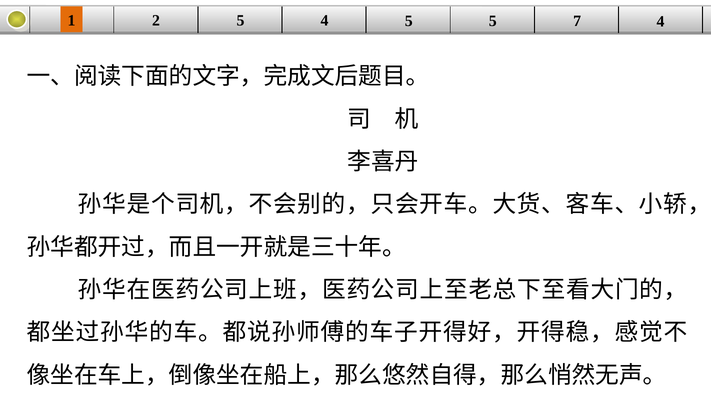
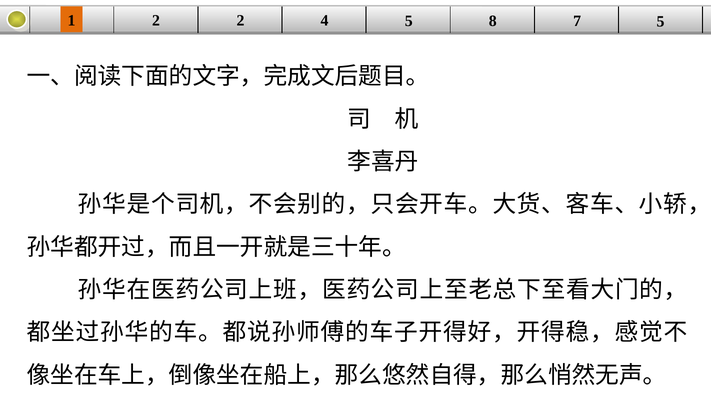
2 5: 5 -> 2
5 5: 5 -> 8
7 4: 4 -> 5
